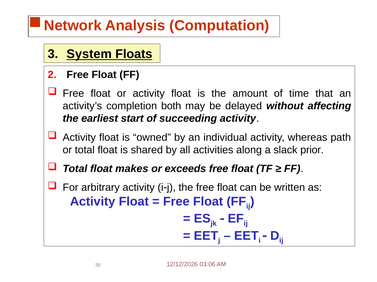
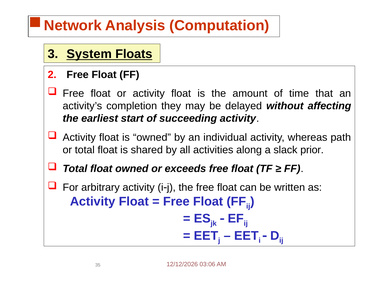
both: both -> they
float makes: makes -> owned
